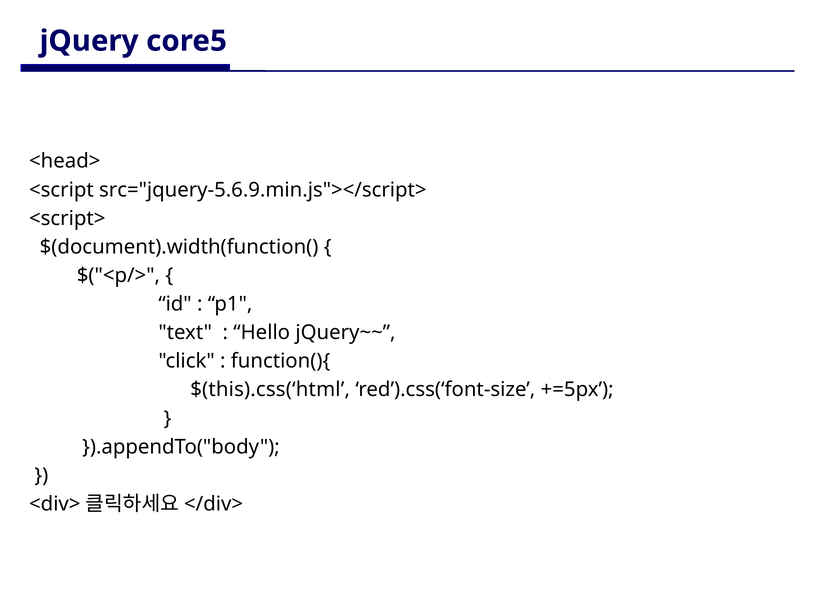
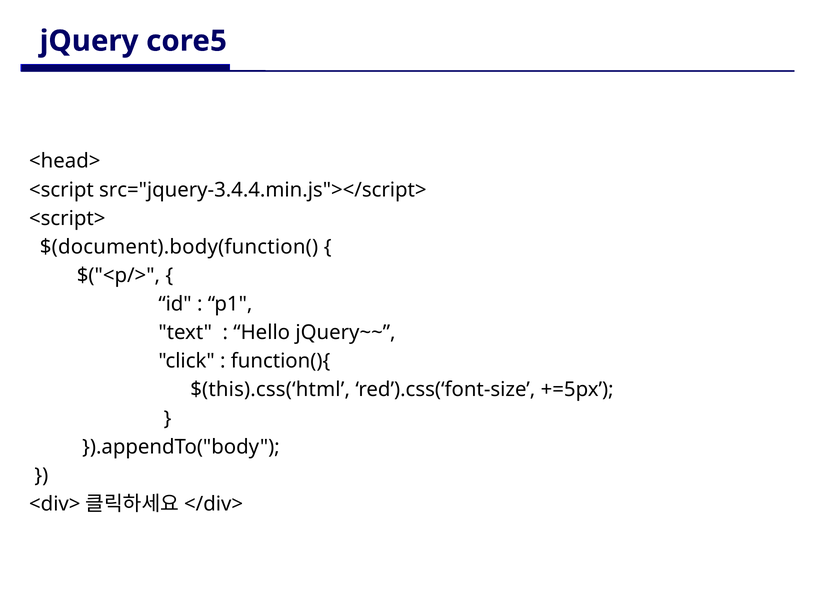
src="jquery-5.6.9.min.js"></script>: src="jquery-5.6.9.min.js"></script> -> src="jquery-3.4.4.min.js"></script>
$(document).width(function(: $(document).width(function( -> $(document).body(function(
